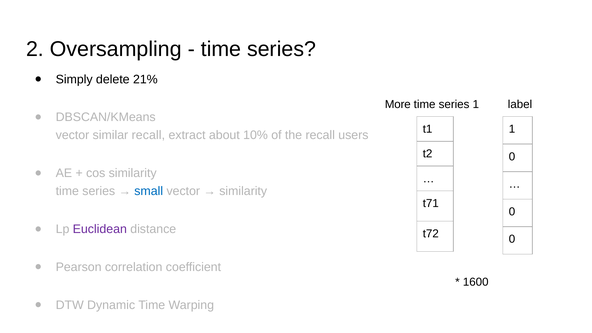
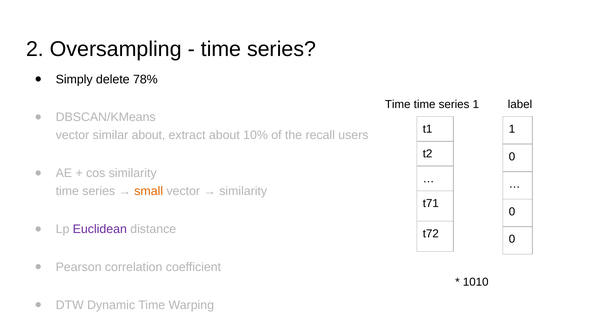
21%: 21% -> 78%
More at (398, 104): More -> Time
similar recall: recall -> about
small colour: blue -> orange
1600: 1600 -> 1010
